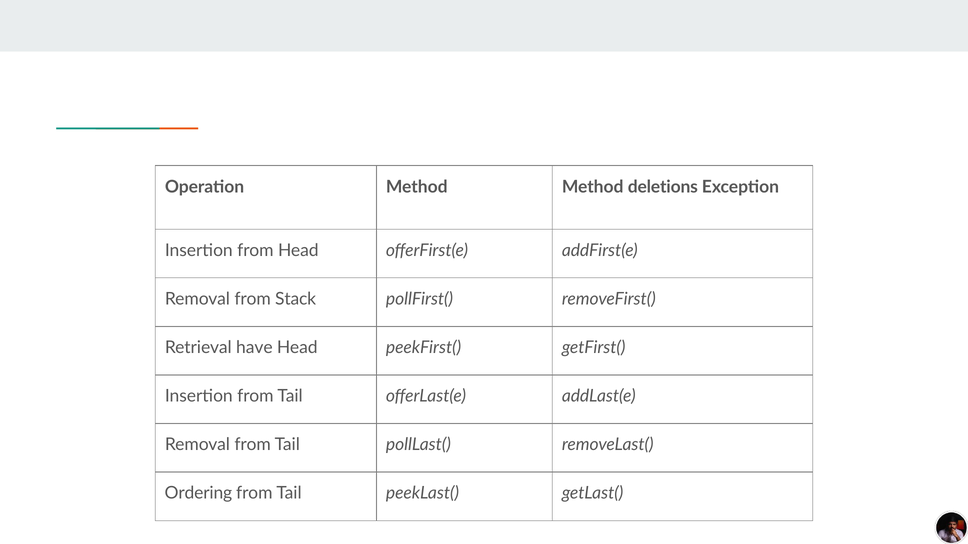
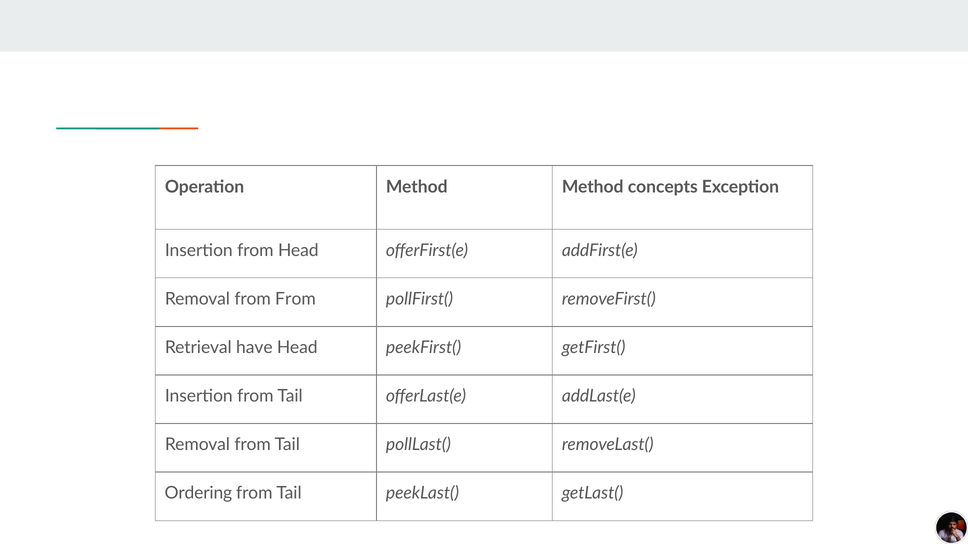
deletions: deletions -> concepts
from Stack: Stack -> From
